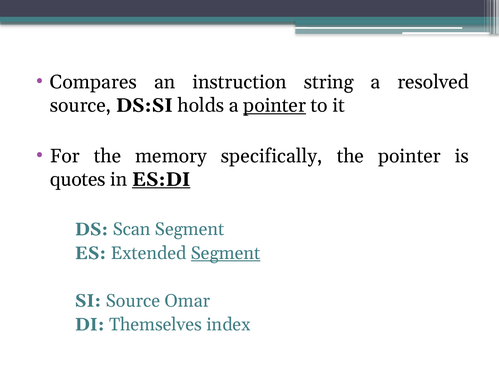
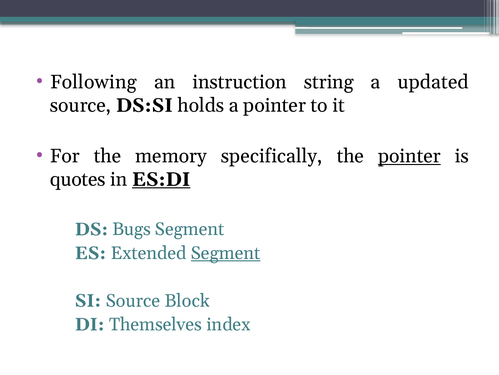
Compares: Compares -> Following
resolved: resolved -> updated
pointer at (275, 105) underline: present -> none
pointer at (409, 156) underline: none -> present
Scan: Scan -> Bugs
Omar: Omar -> Block
